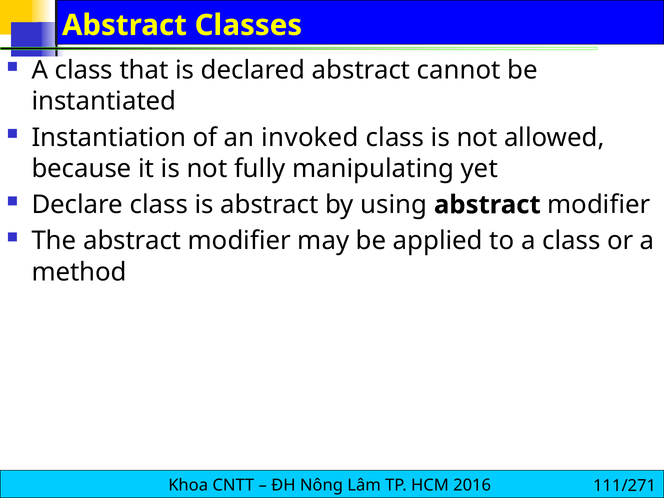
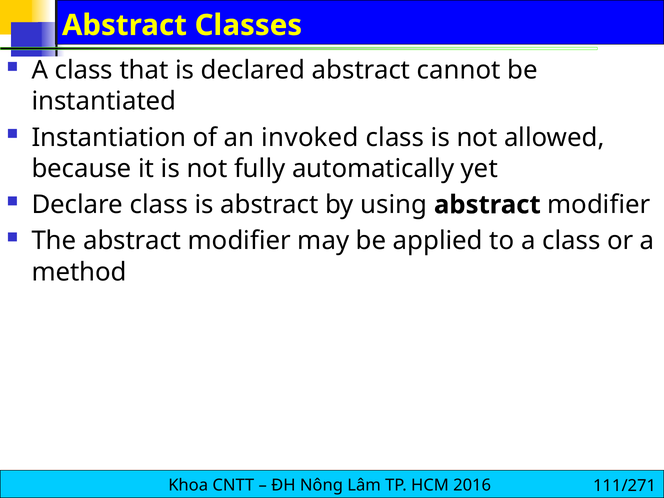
manipulating: manipulating -> automatically
